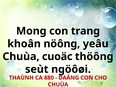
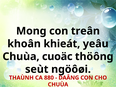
trang: trang -> treân
nöông: nöông -> khieát
